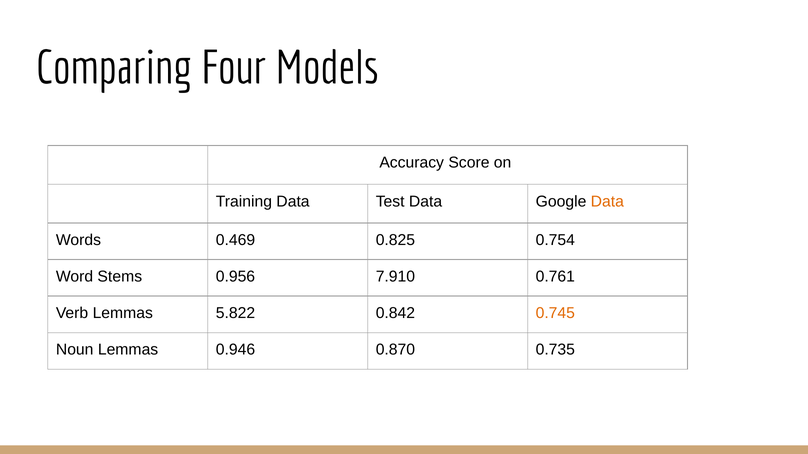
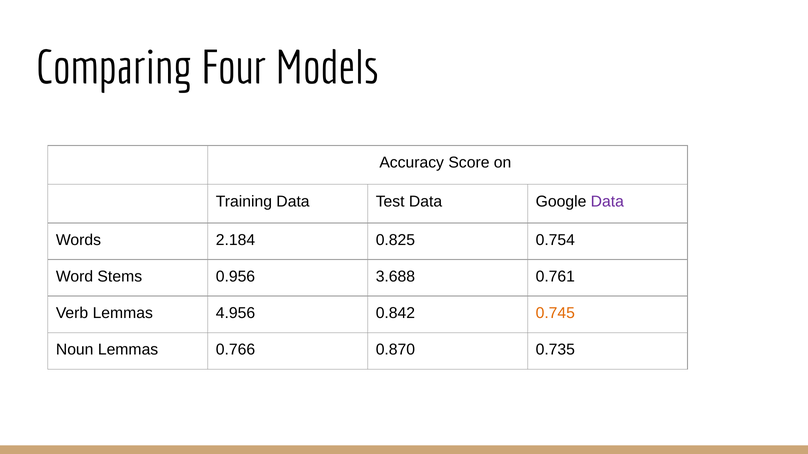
Data at (607, 202) colour: orange -> purple
0.469: 0.469 -> 2.184
7.910: 7.910 -> 3.688
5.822: 5.822 -> 4.956
0.946: 0.946 -> 0.766
